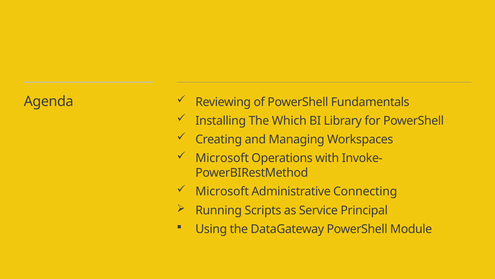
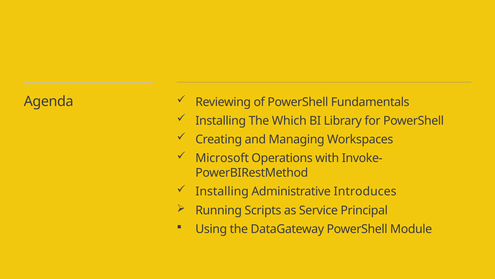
Microsoft at (222, 191): Microsoft -> Installing
Connecting: Connecting -> Introduces
